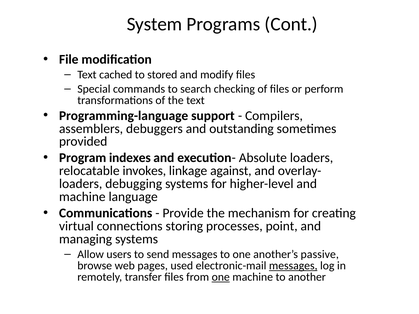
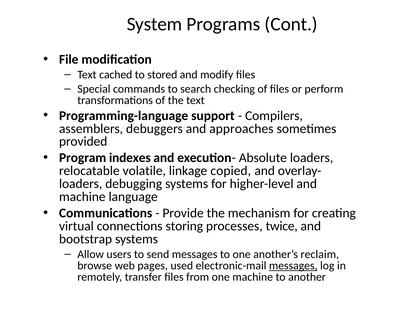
outstanding: outstanding -> approaches
invokes: invokes -> volatile
against: against -> copied
point: point -> twice
managing: managing -> bootstrap
passive: passive -> reclaim
one at (221, 277) underline: present -> none
